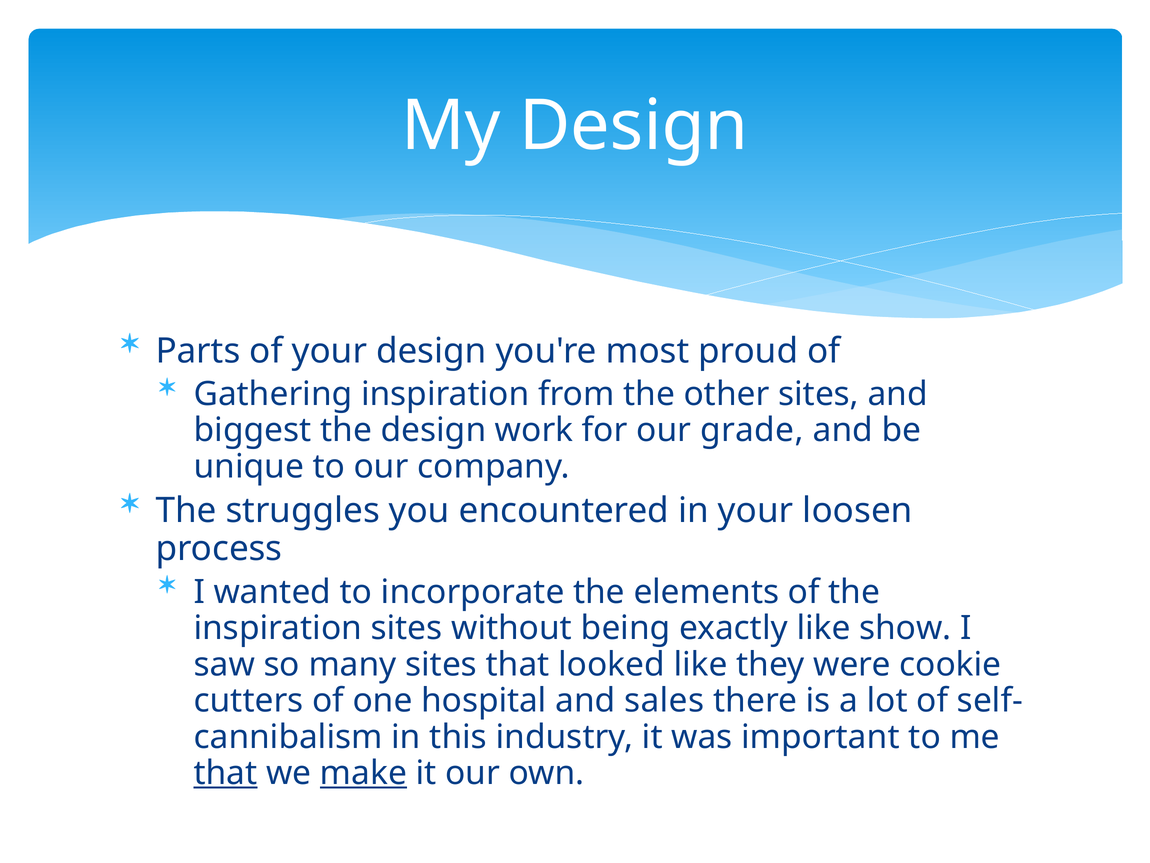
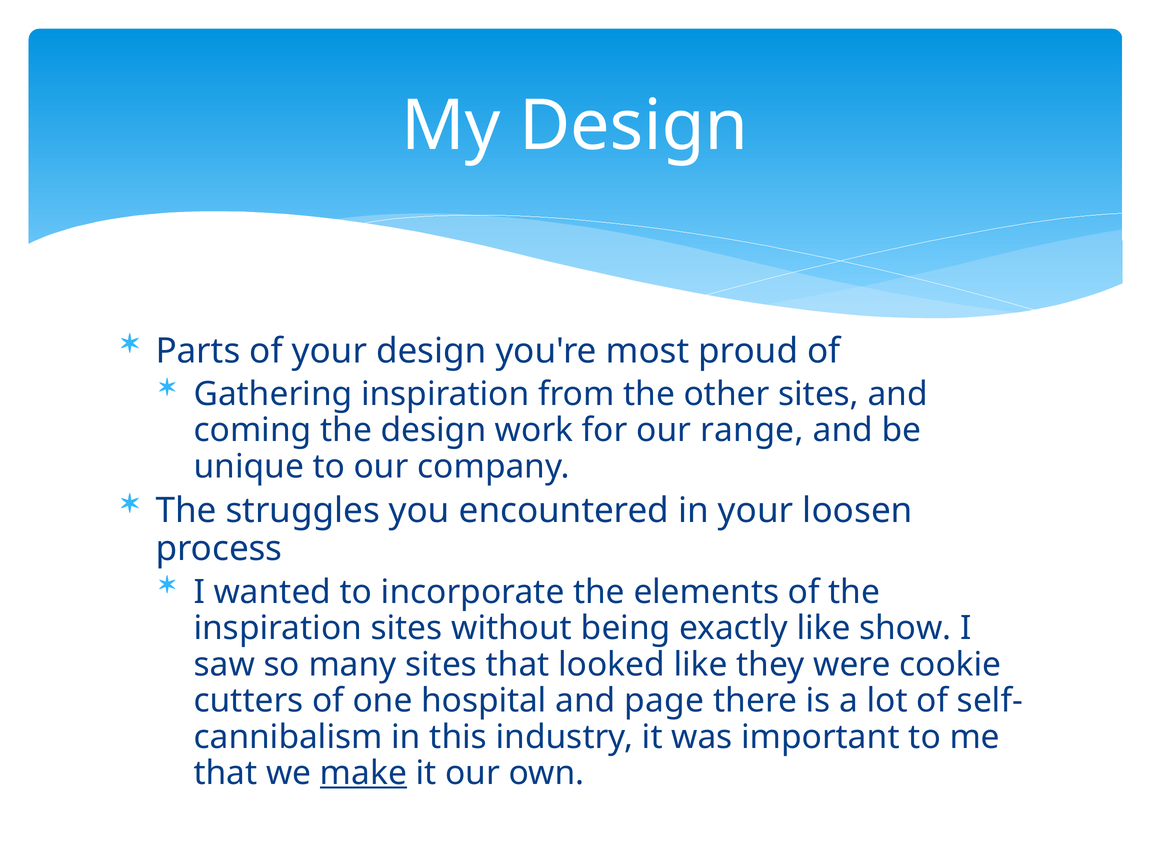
biggest: biggest -> coming
grade: grade -> range
sales: sales -> page
that at (225, 773) underline: present -> none
